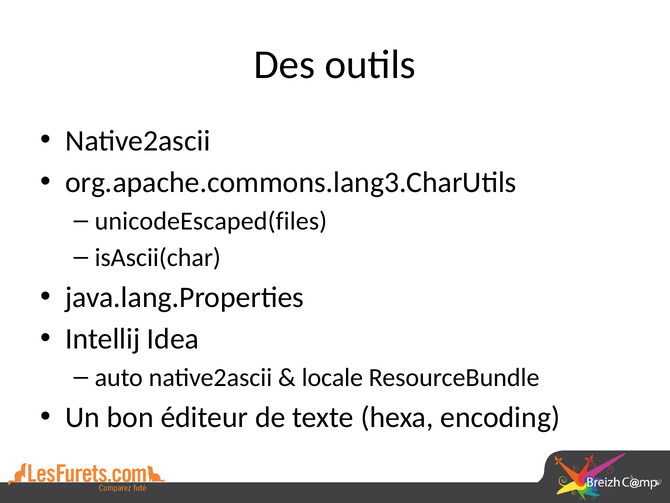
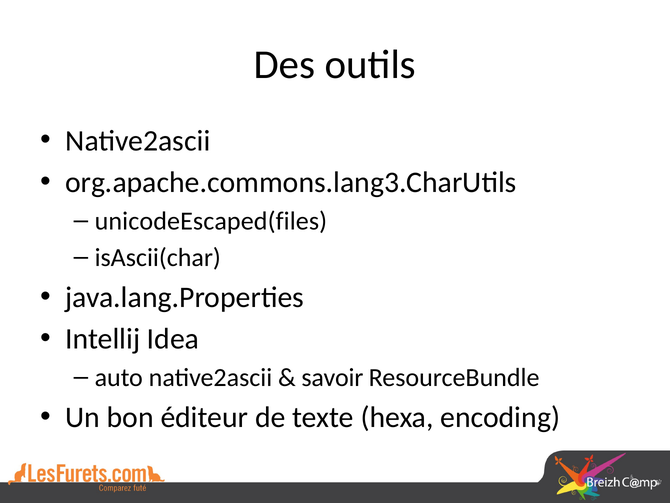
locale: locale -> savoir
